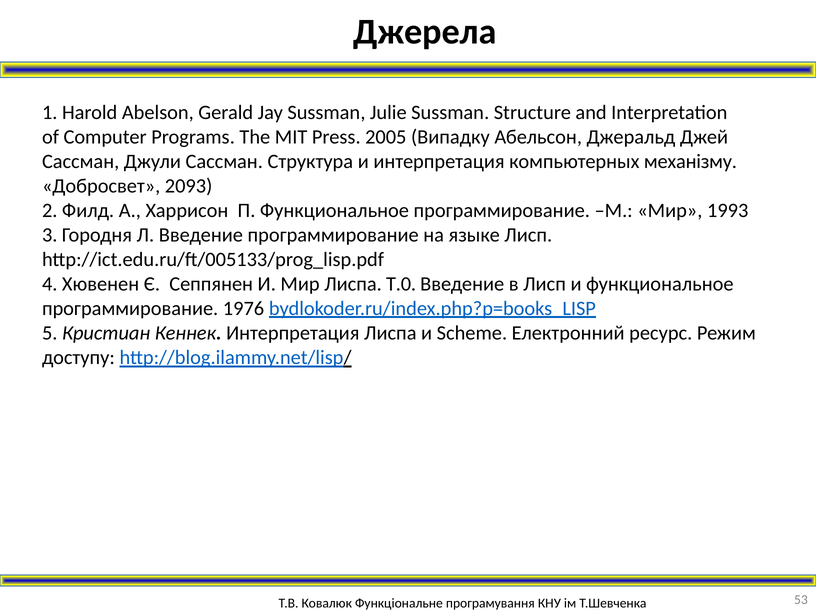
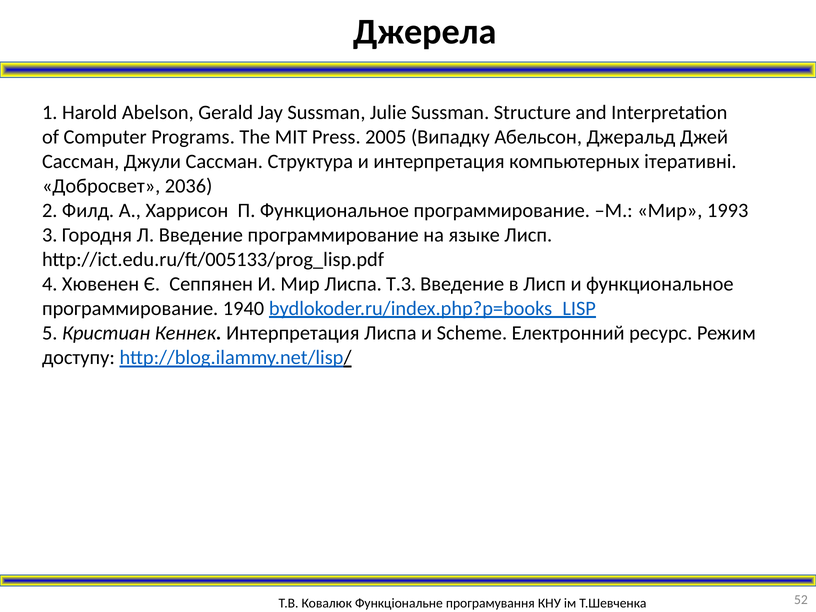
механізму: механізму -> ітеративні
2093: 2093 -> 2036
Т.0: Т.0 -> Т.3
1976: 1976 -> 1940
53: 53 -> 52
